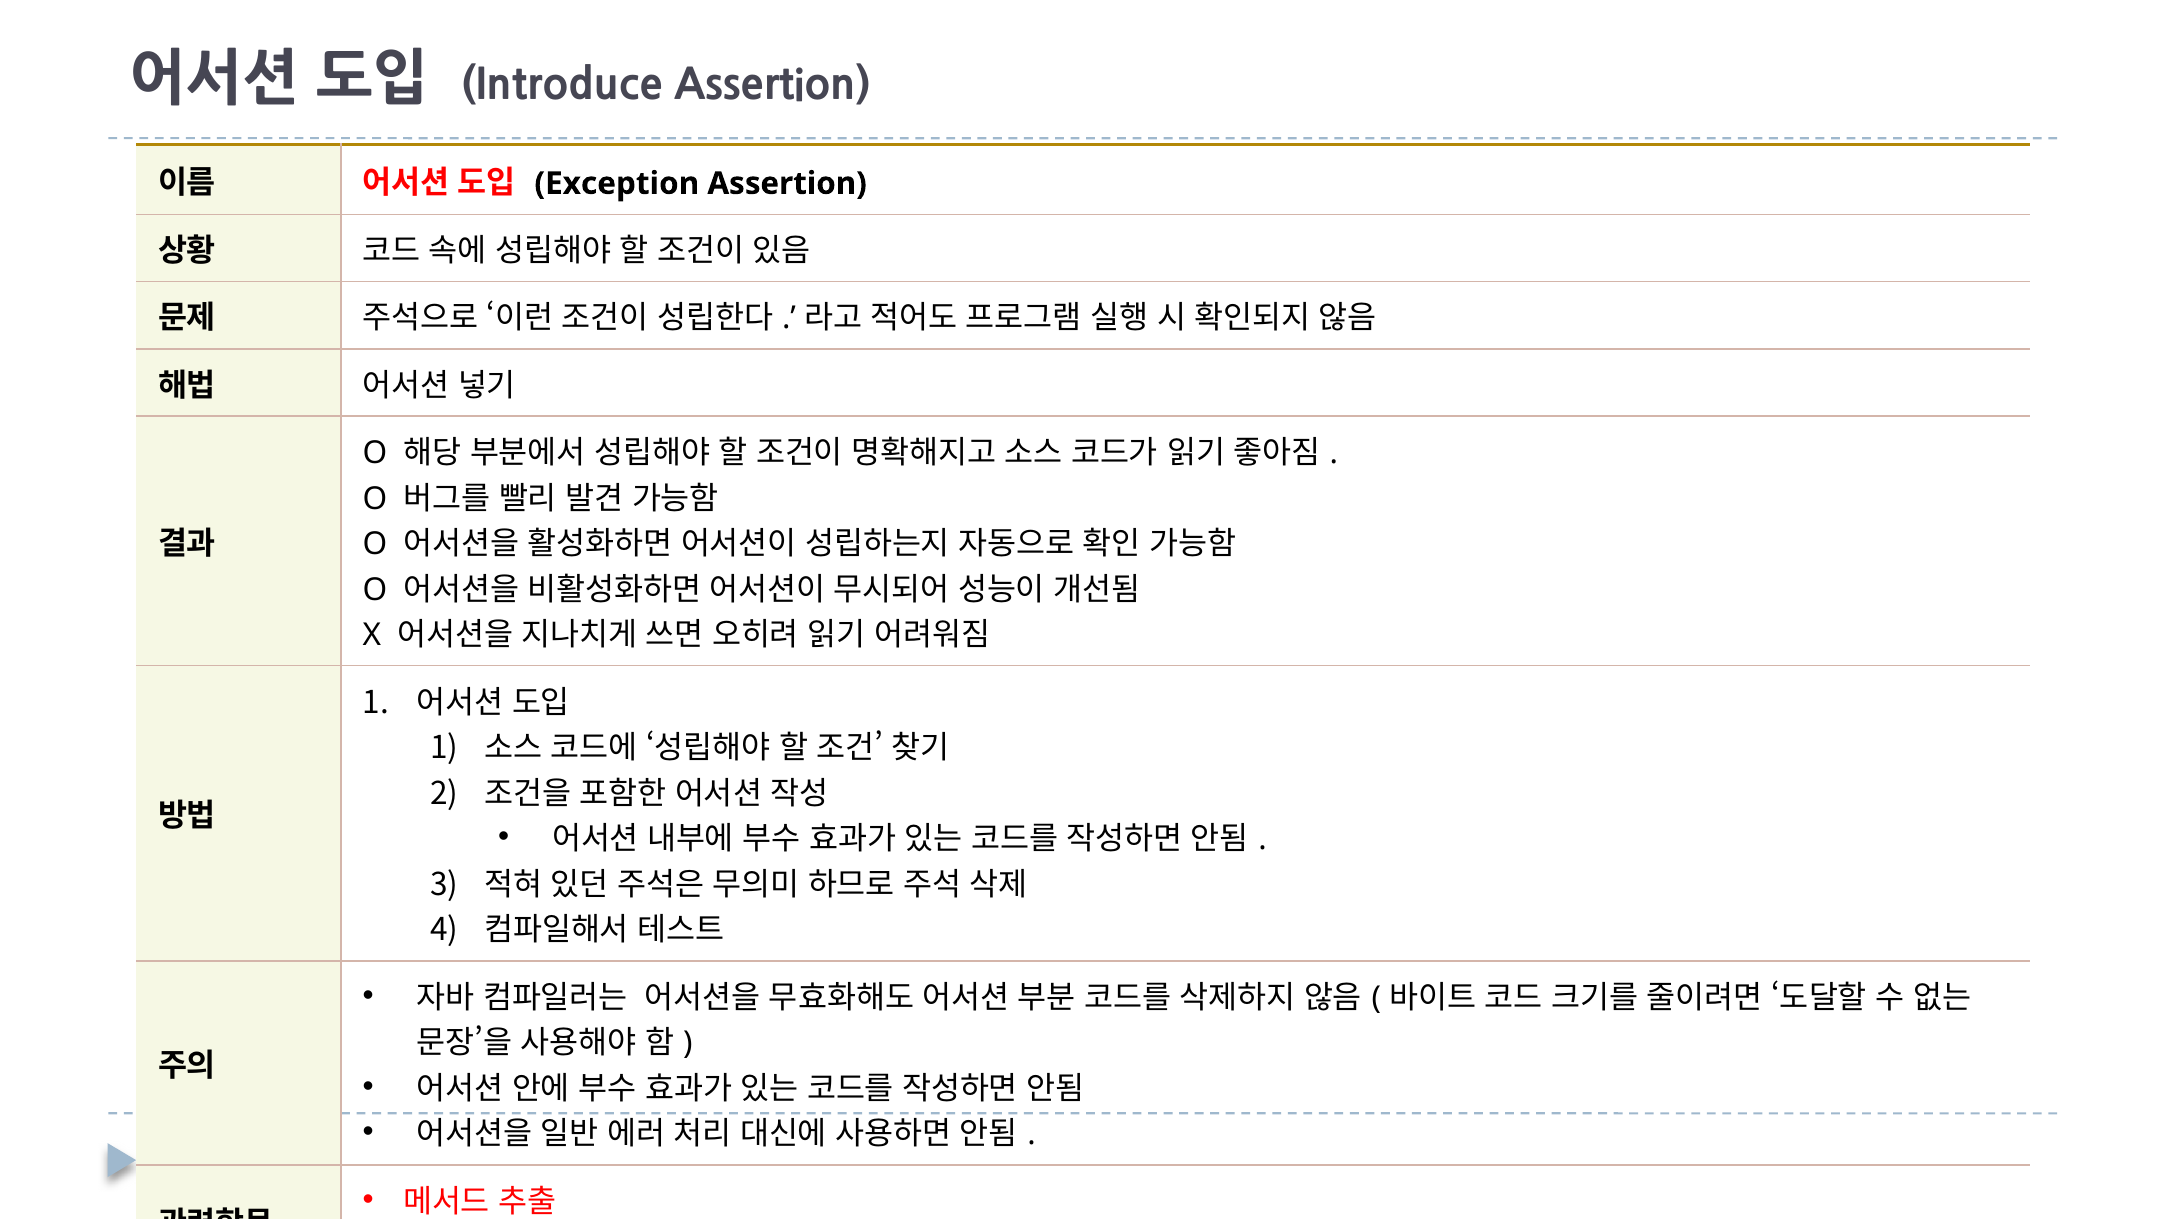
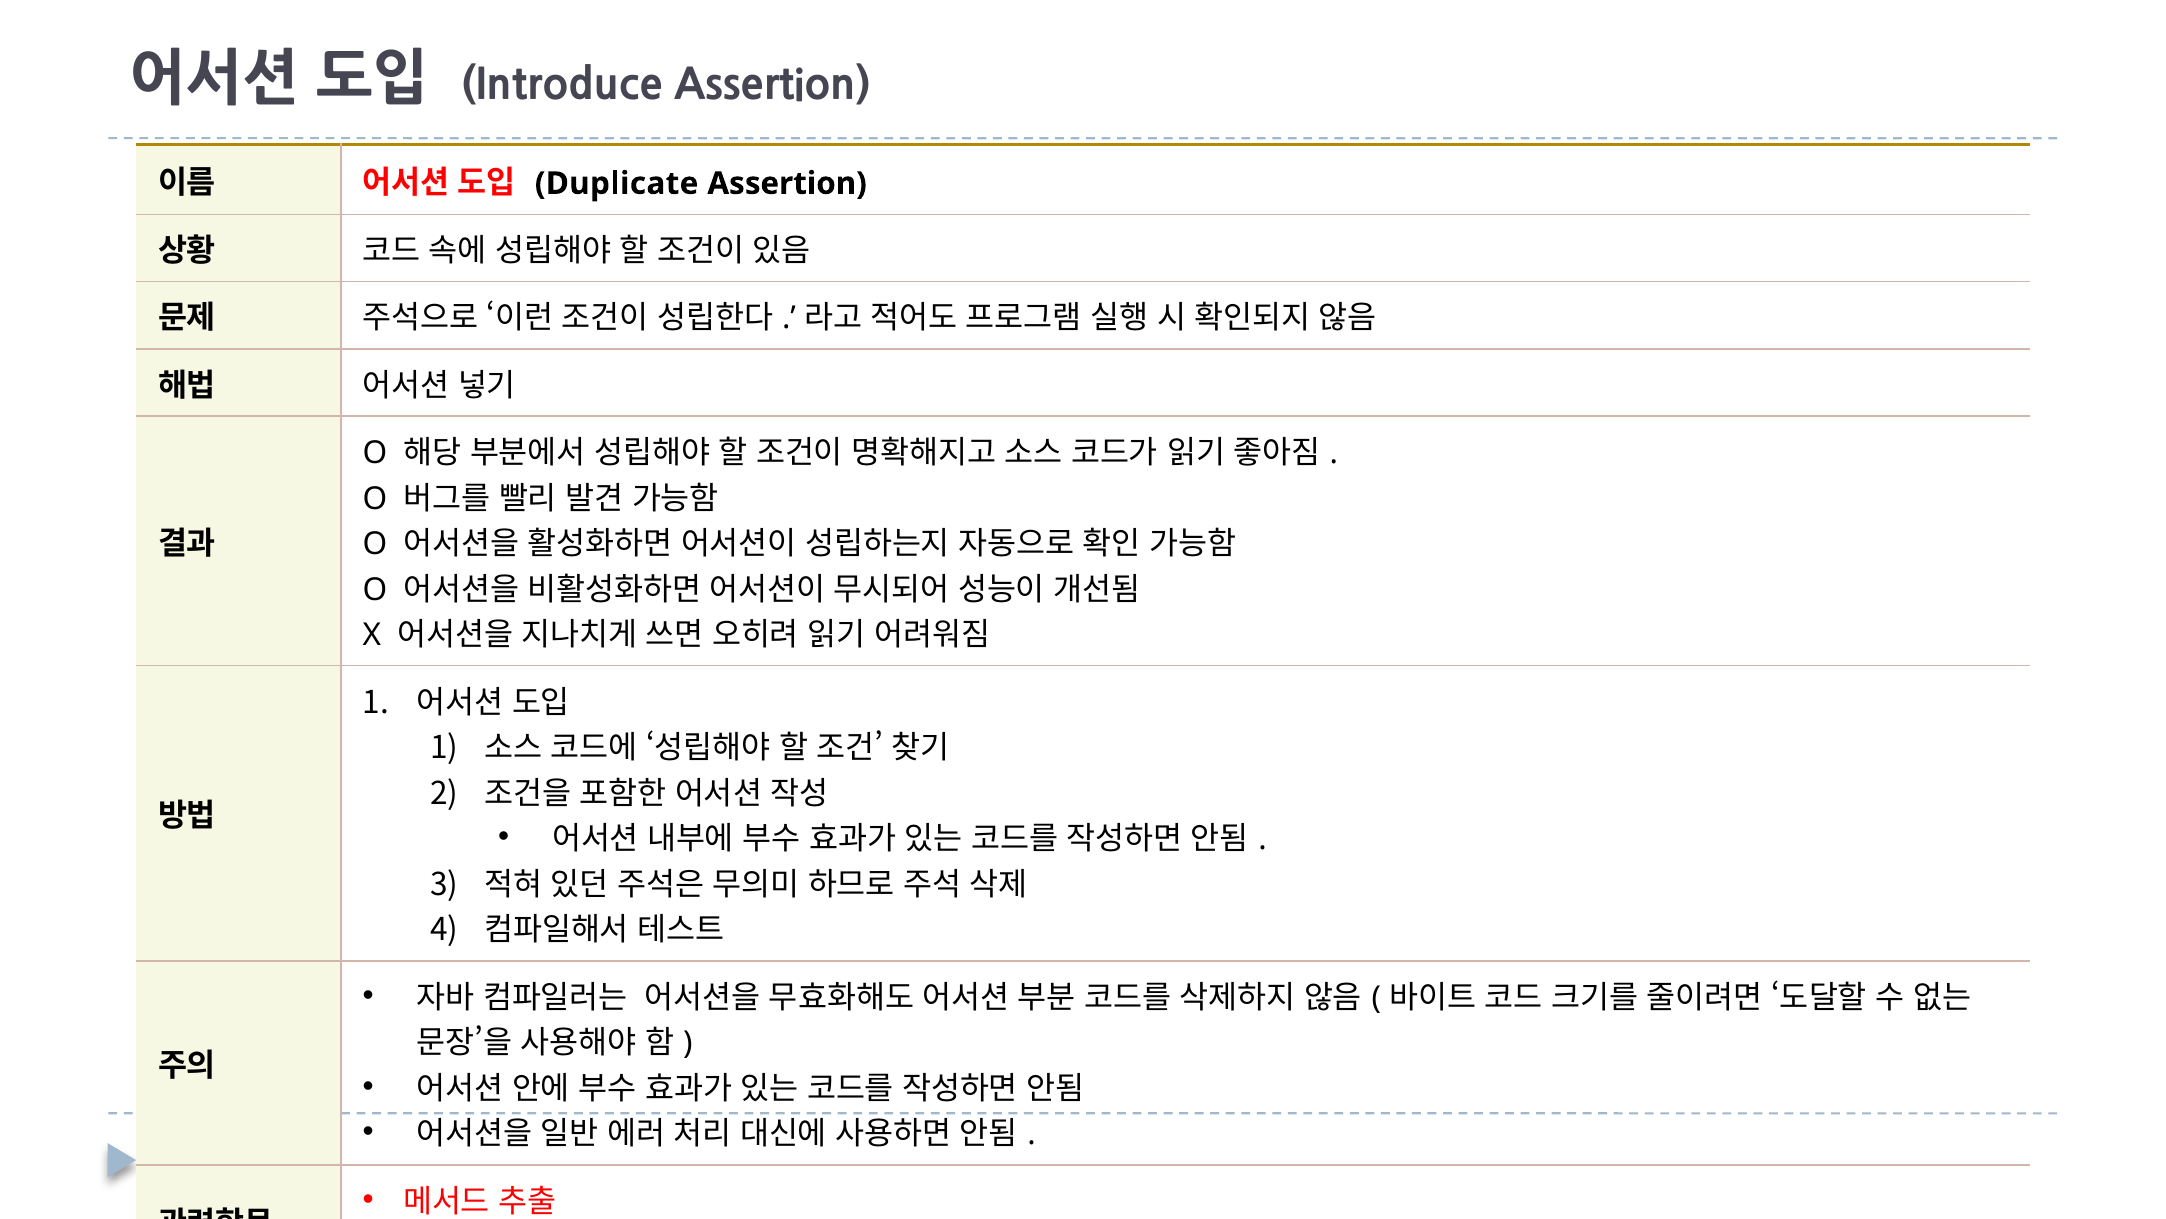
Exception: Exception -> Duplicate
